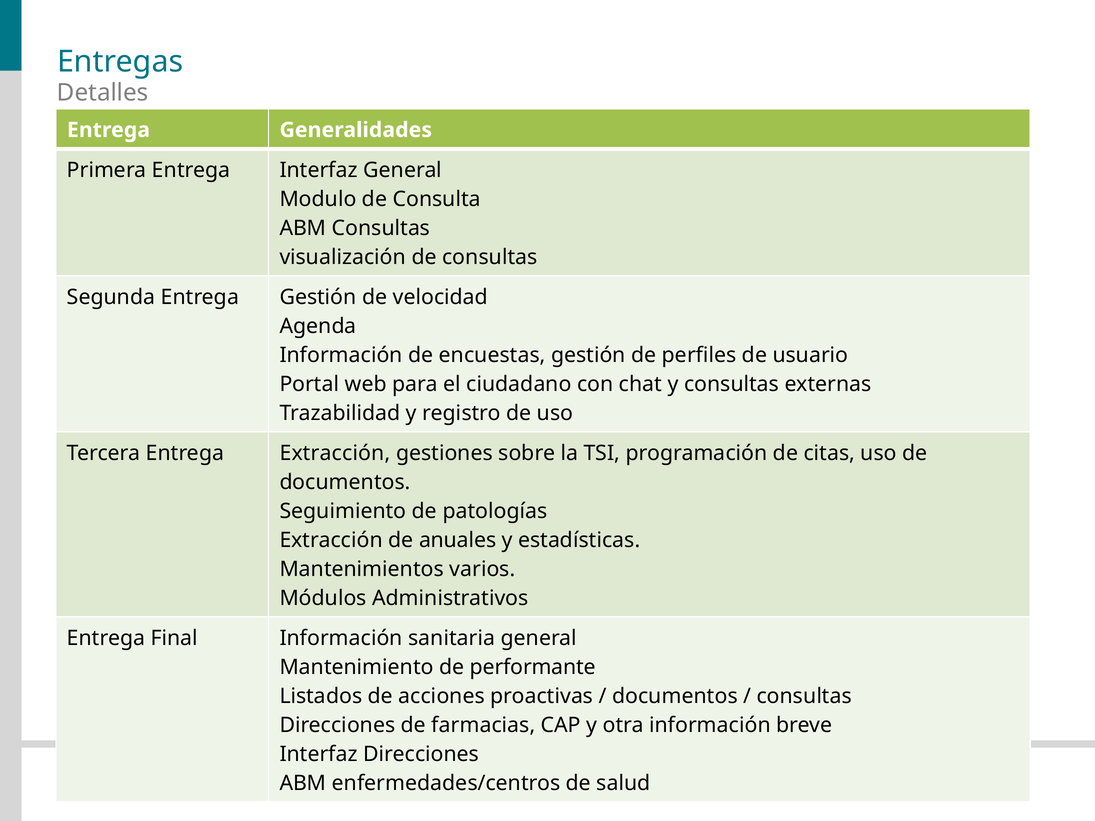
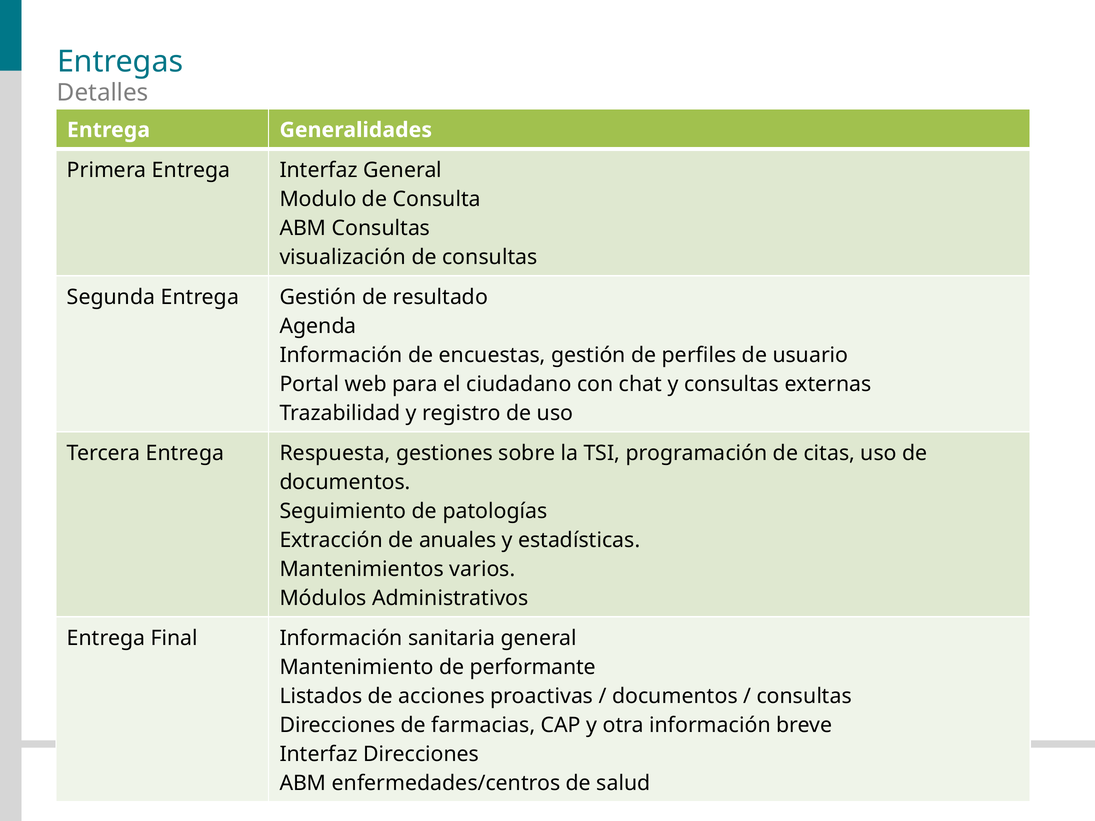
velocidad: velocidad -> resultado
Entrega Extracción: Extracción -> Respuesta
